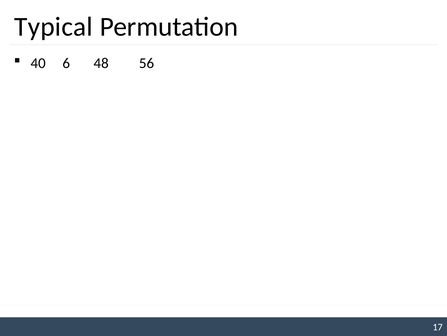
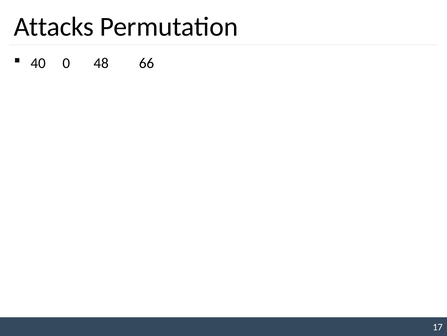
Typical: Typical -> Attacks
6: 6 -> 0
56: 56 -> 66
